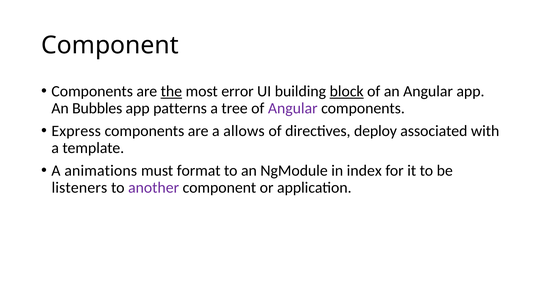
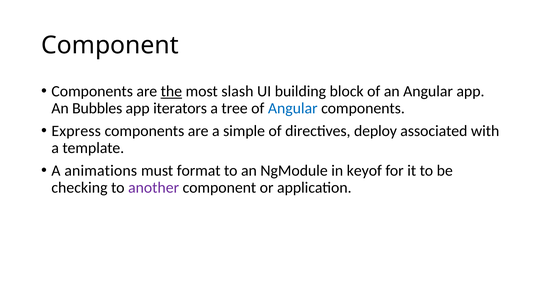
error: error -> slash
block underline: present -> none
patterns: patterns -> iterators
Angular at (293, 109) colour: purple -> blue
allows: allows -> simple
index: index -> keyof
listeners: listeners -> checking
